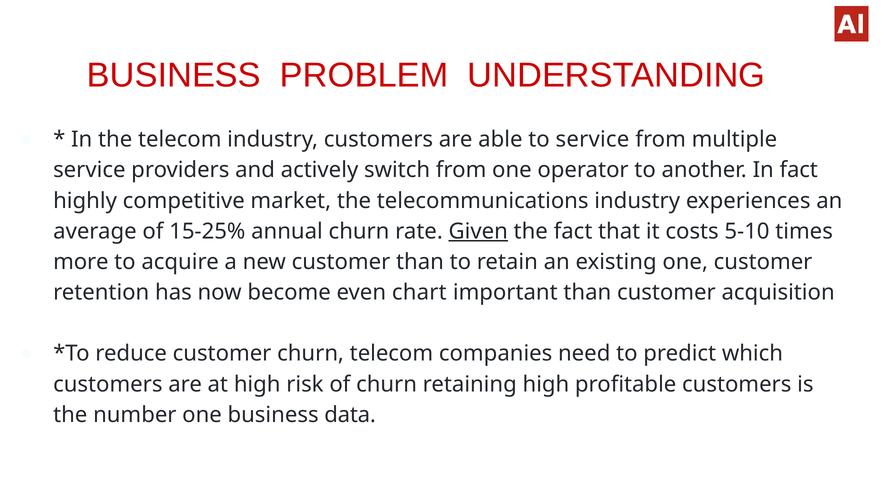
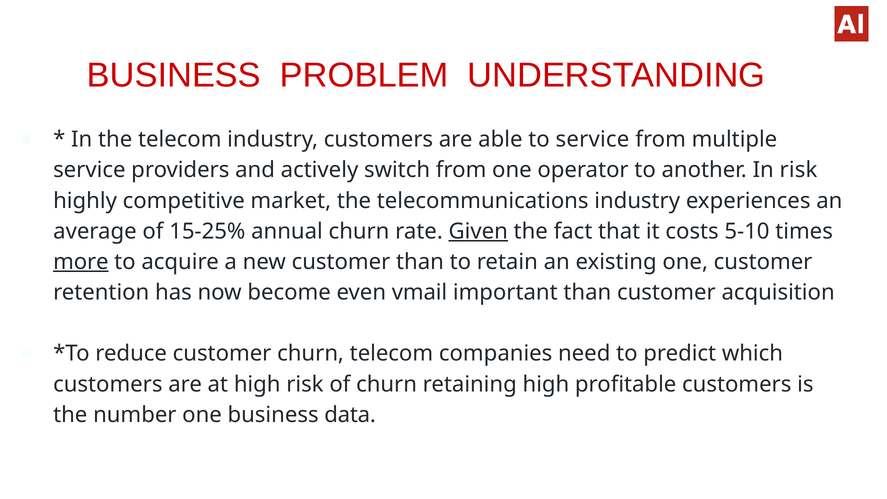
In fact: fact -> risk
more underline: none -> present
chart: chart -> vmail
